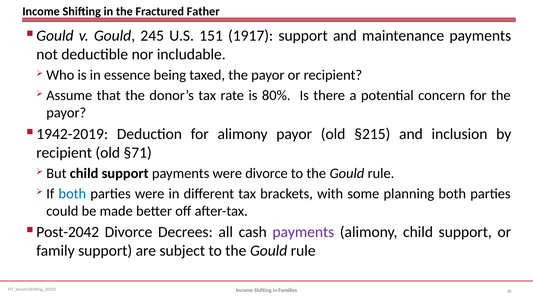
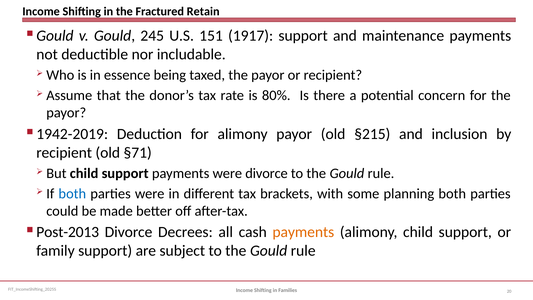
Father: Father -> Retain
Post-2042: Post-2042 -> Post-2013
payments at (303, 232) colour: purple -> orange
